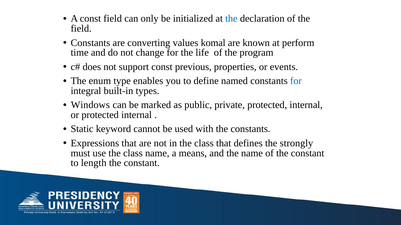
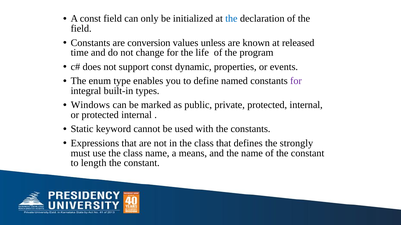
converting: converting -> conversion
komal: komal -> unless
perform: perform -> released
previous: previous -> dynamic
for at (296, 81) colour: blue -> purple
